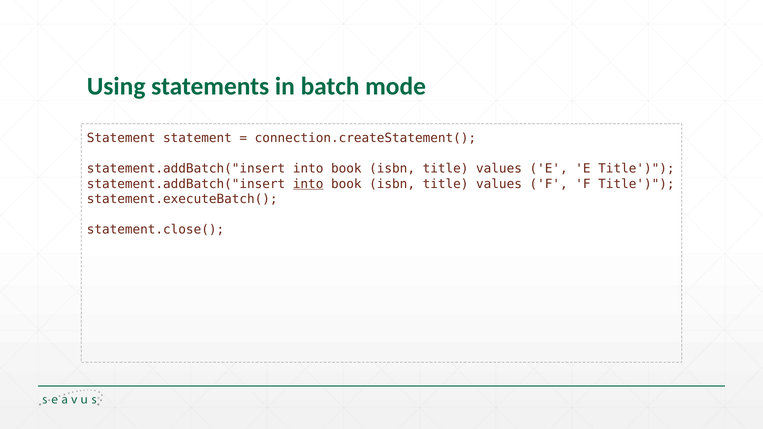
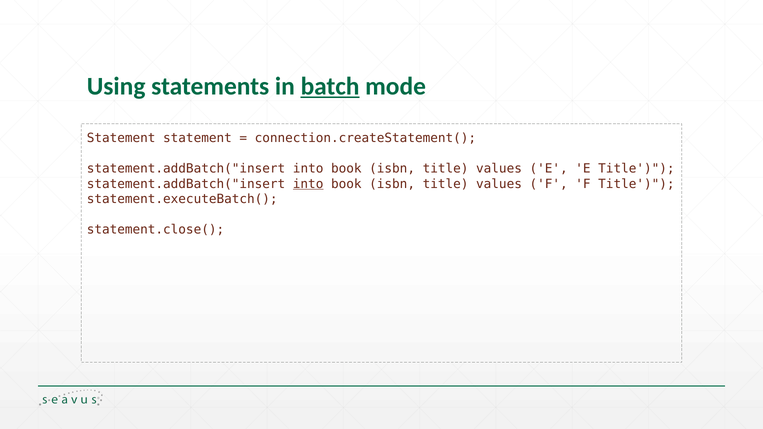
batch underline: none -> present
